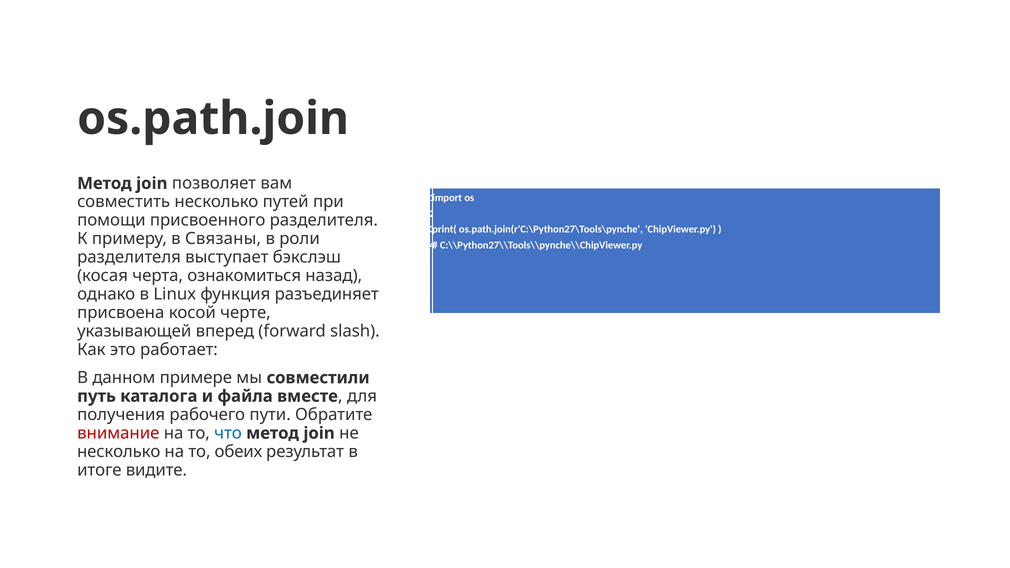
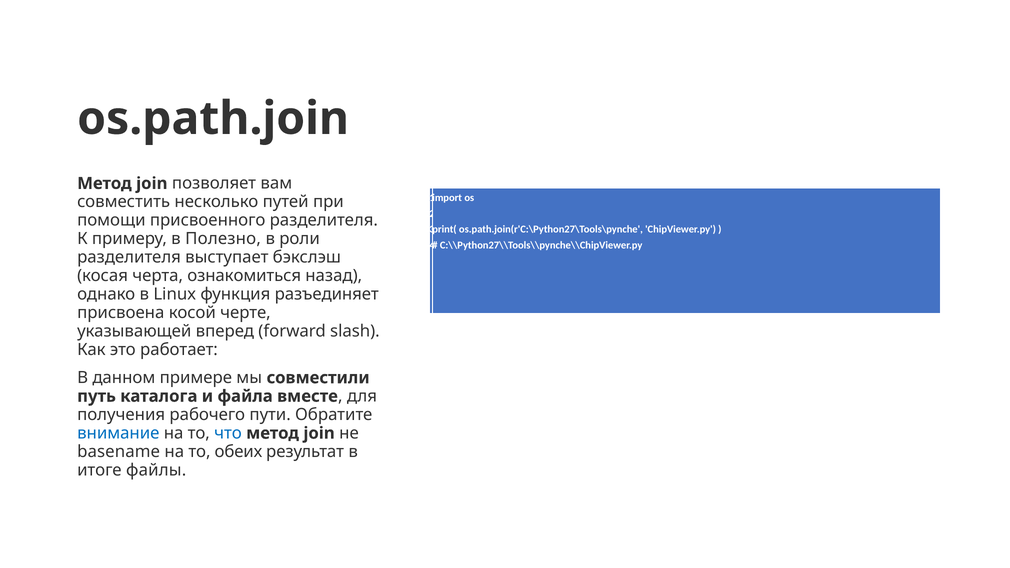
Связаны: Связаны -> Полезно
внимание colour: red -> blue
несколько at (119, 452): несколько -> basename
видите: видите -> файлы
